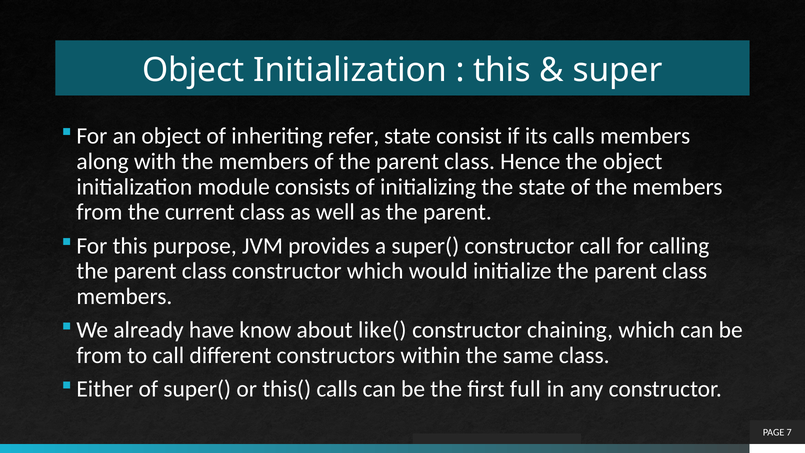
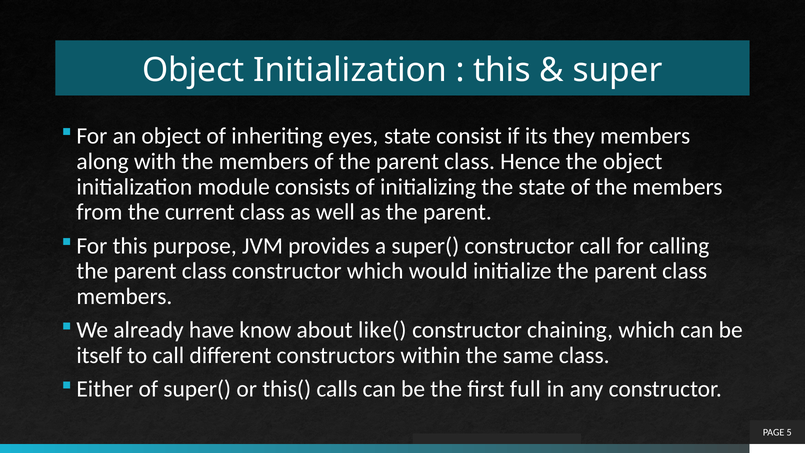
refer: refer -> eyes
its calls: calls -> they
from at (99, 355): from -> itself
7: 7 -> 5
